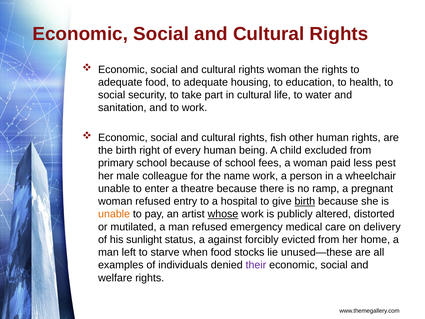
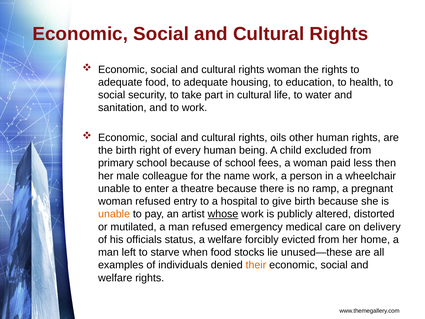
fish: fish -> oils
pest: pest -> then
birth at (305, 201) underline: present -> none
sunlight: sunlight -> officials
a against: against -> welfare
their colour: purple -> orange
